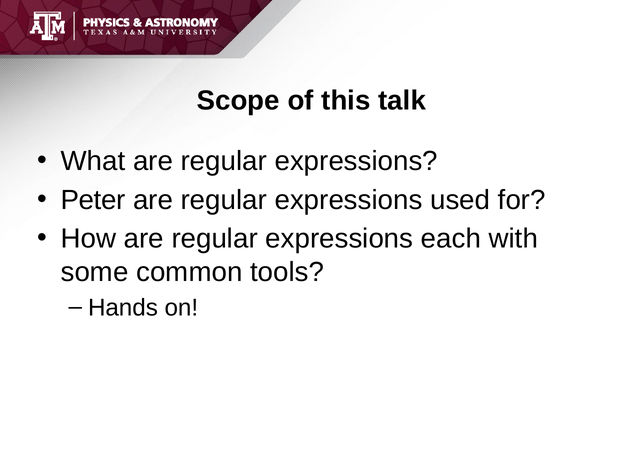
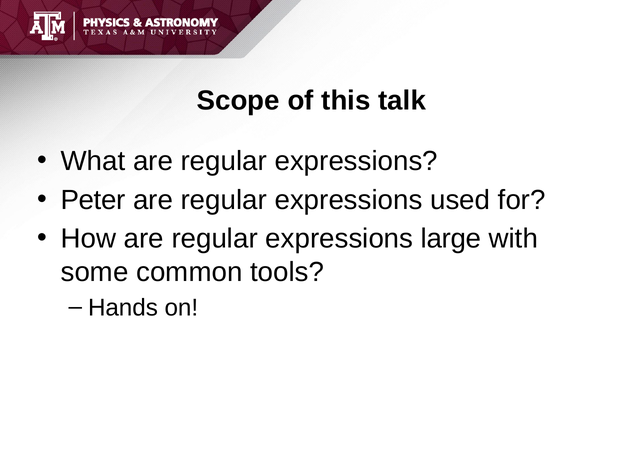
each: each -> large
